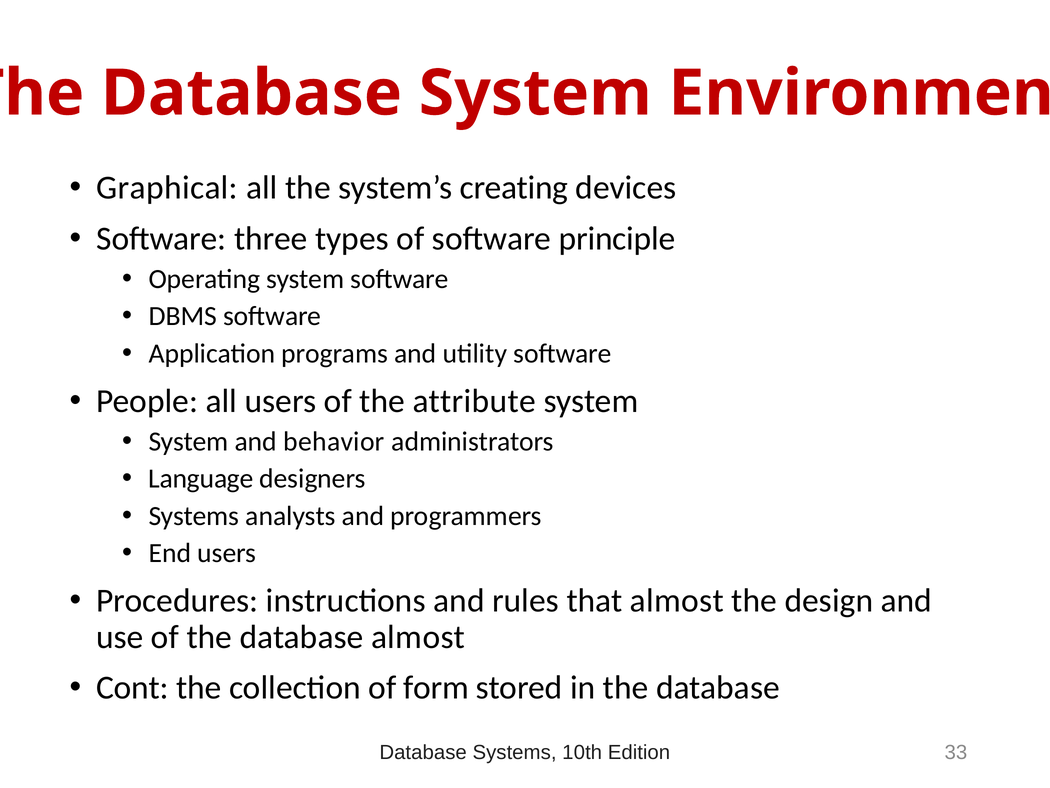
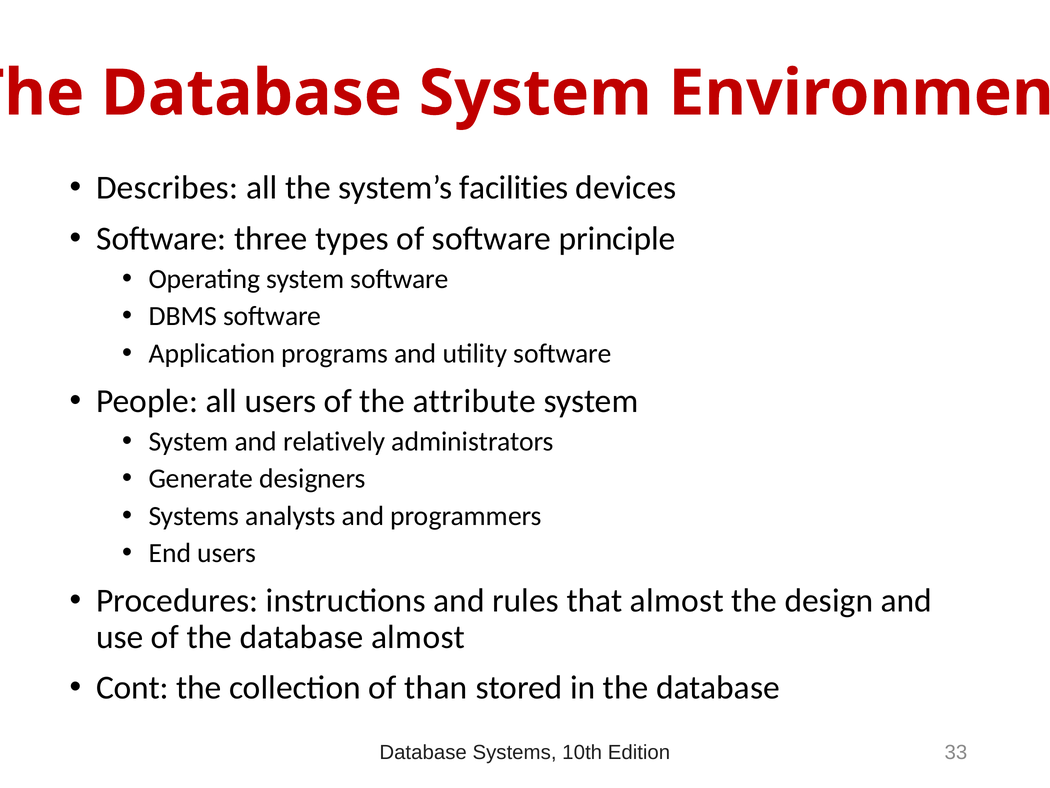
Graphical: Graphical -> Describes
creating: creating -> facilities
behavior: behavior -> relatively
Language: Language -> Generate
form: form -> than
